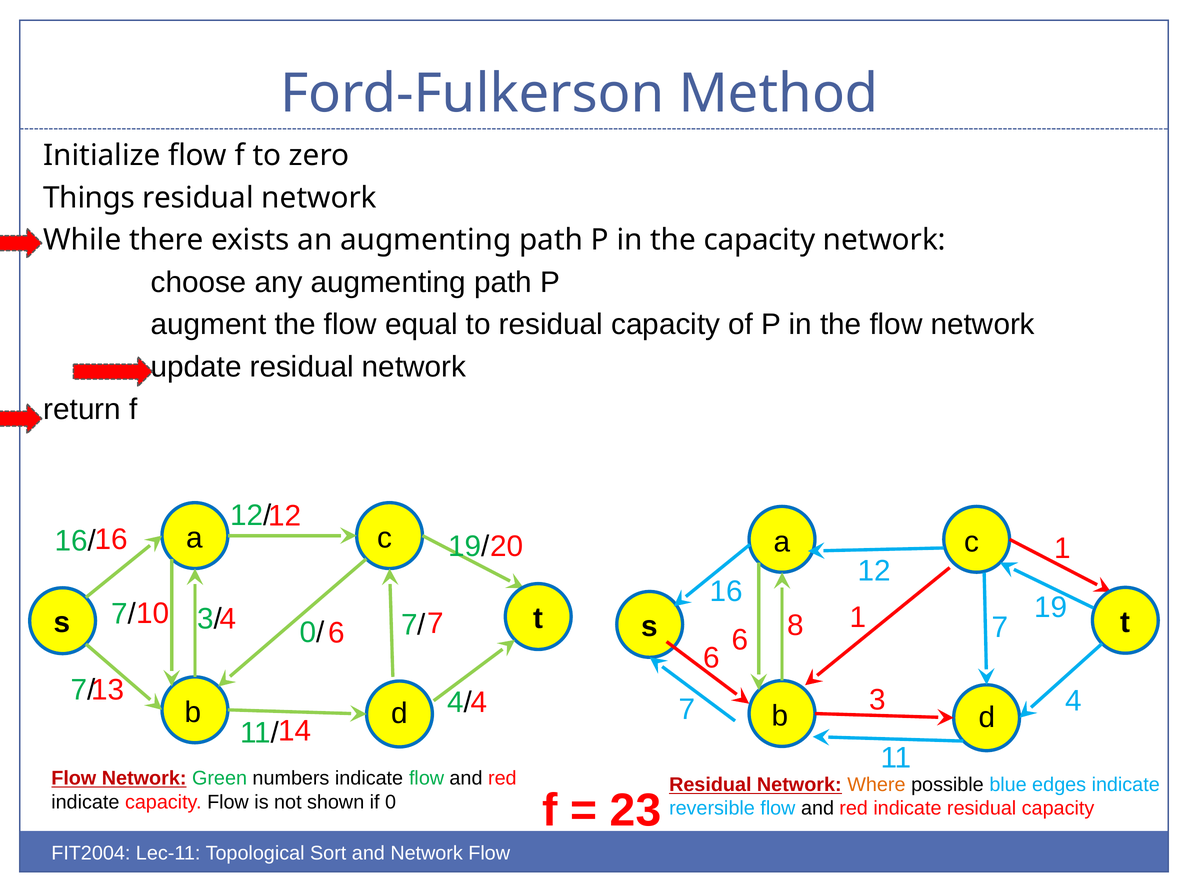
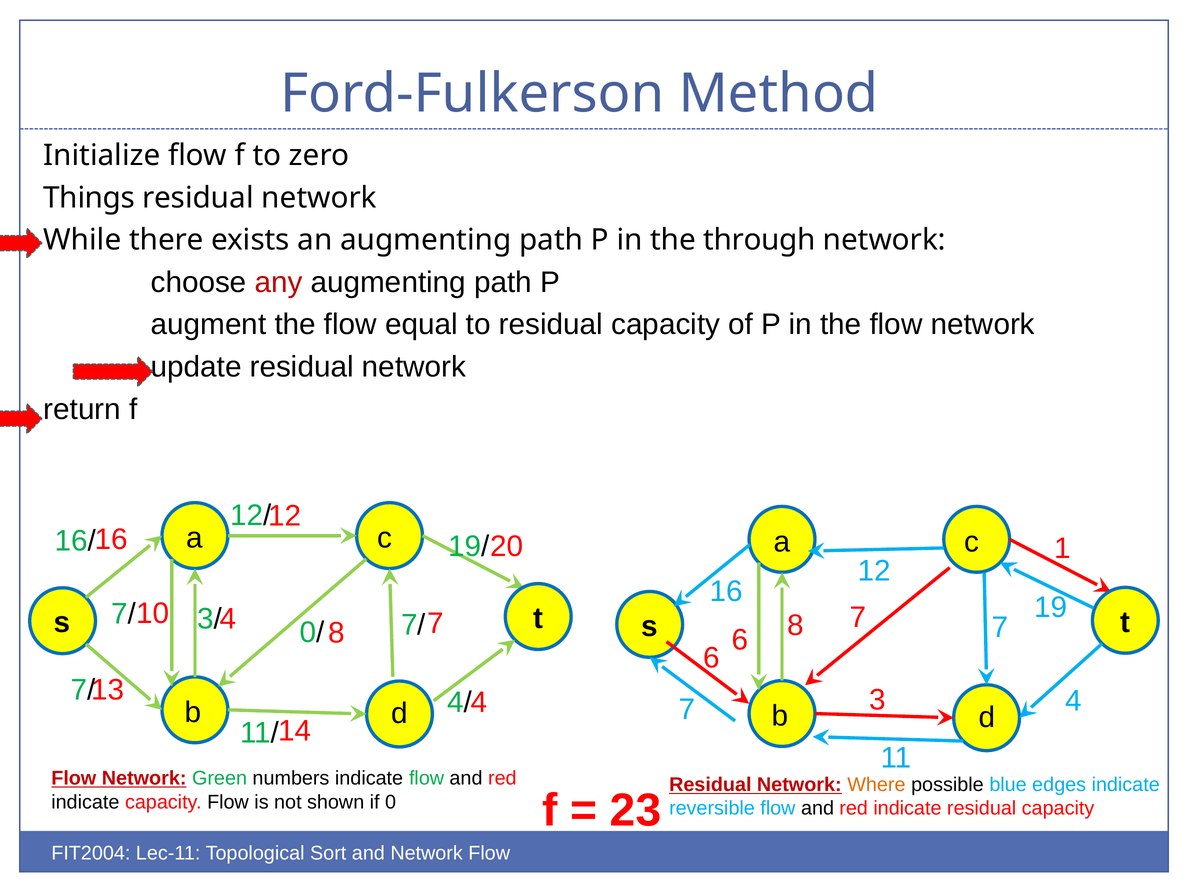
the capacity: capacity -> through
any colour: black -> red
4 6: 6 -> 8
8 1: 1 -> 7
